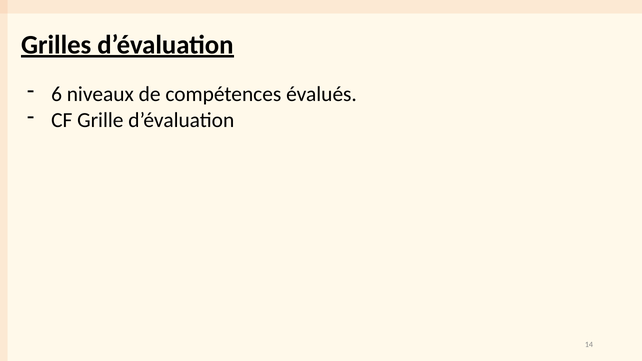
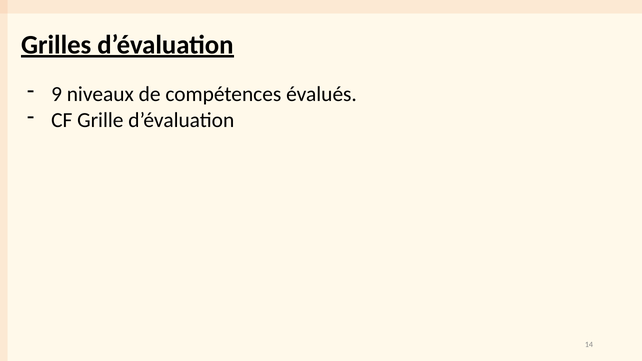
6: 6 -> 9
